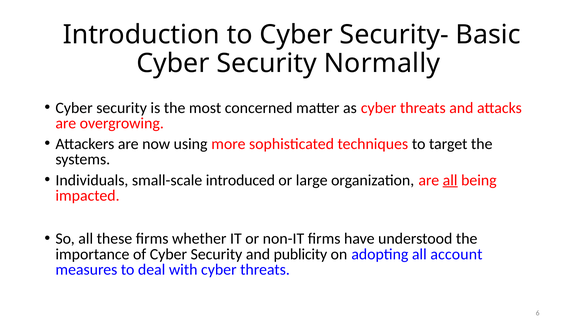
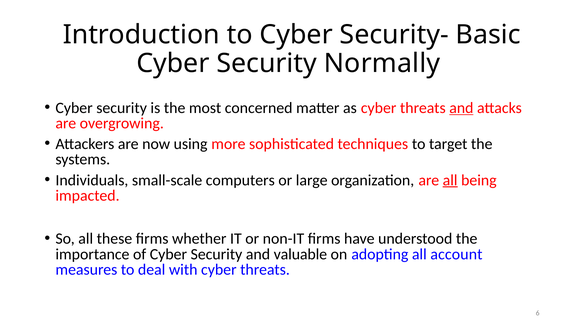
and at (461, 108) underline: none -> present
introduced: introduced -> computers
publicity: publicity -> valuable
